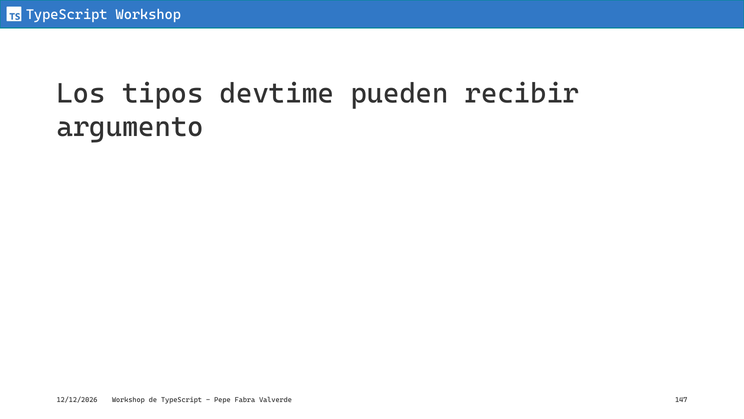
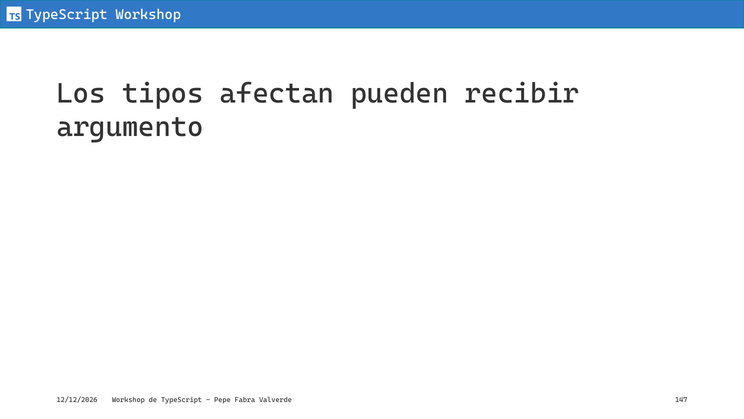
devtime: devtime -> afectan
